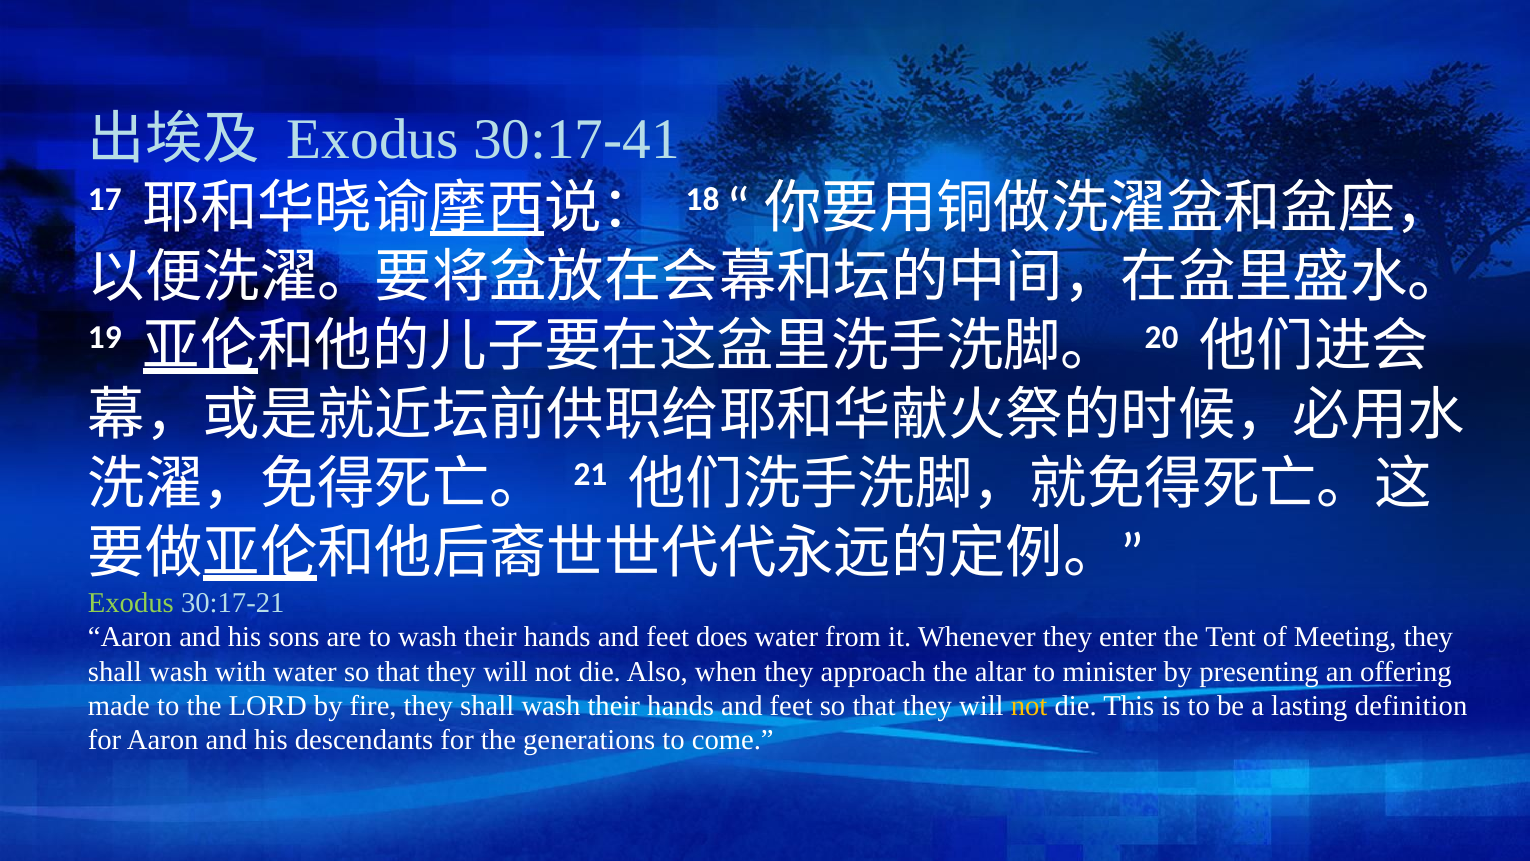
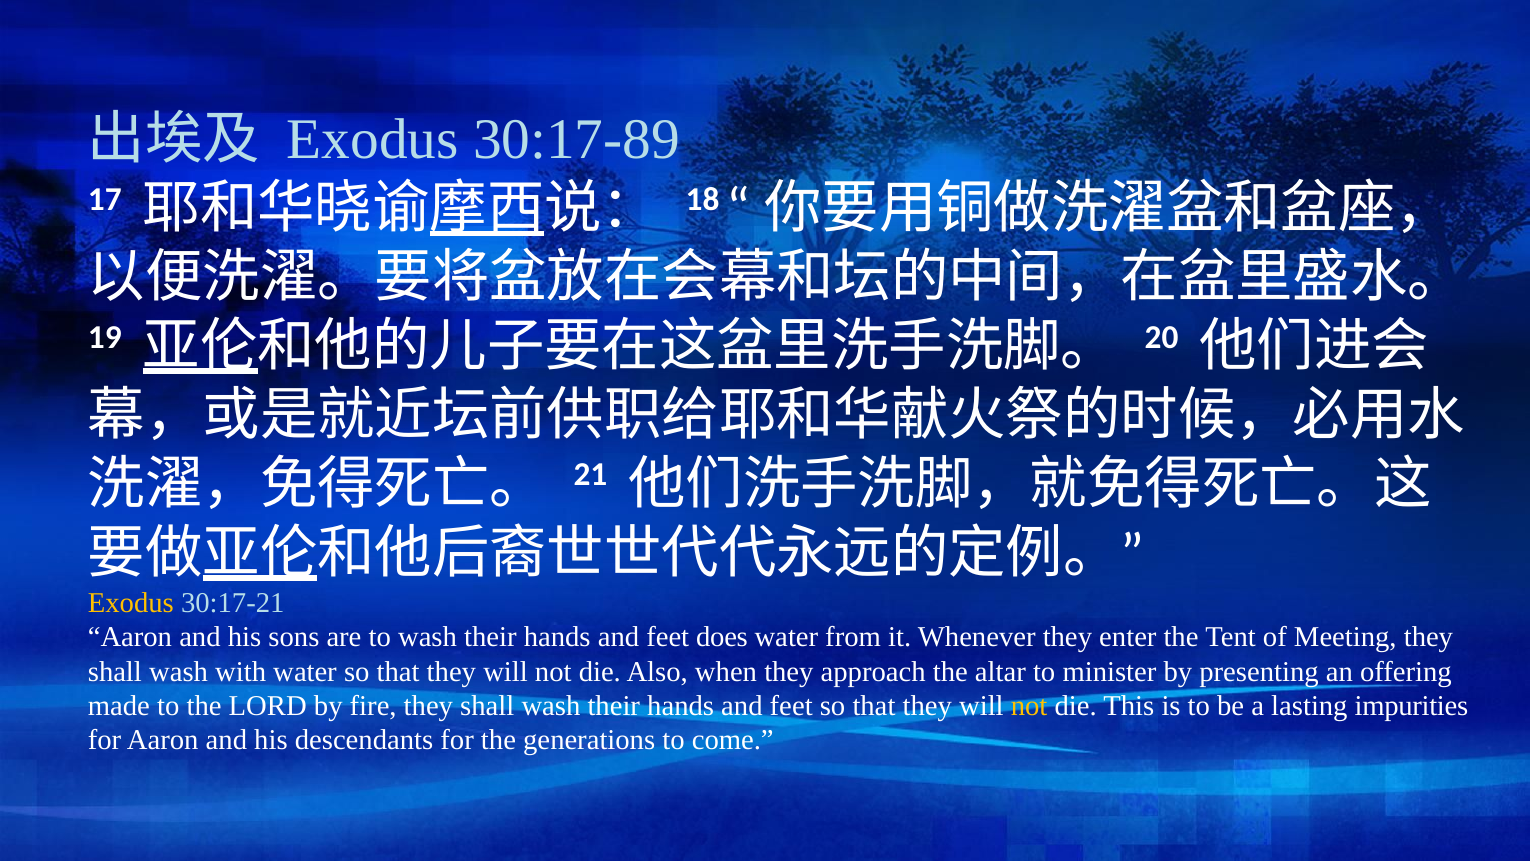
30:17-41: 30:17-41 -> 30:17-89
Exodus at (131, 602) colour: light green -> yellow
definition: definition -> impurities
